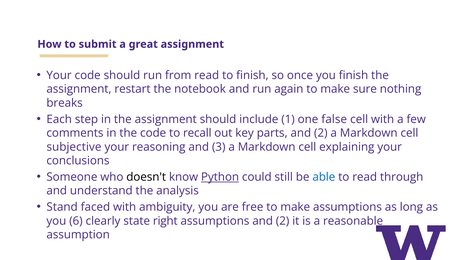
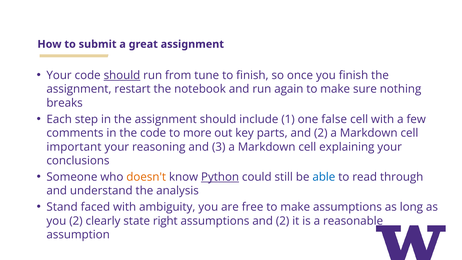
should at (122, 75) underline: none -> present
from read: read -> tune
recall: recall -> more
subjective: subjective -> important
doesn't colour: black -> orange
you 6: 6 -> 2
